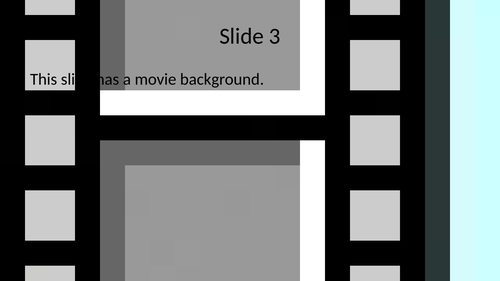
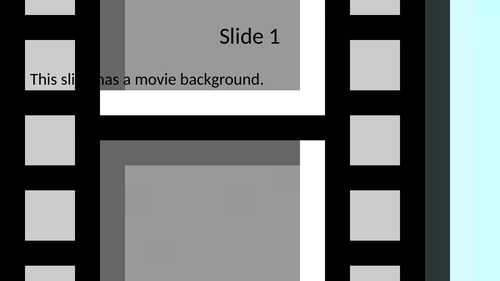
3: 3 -> 1
